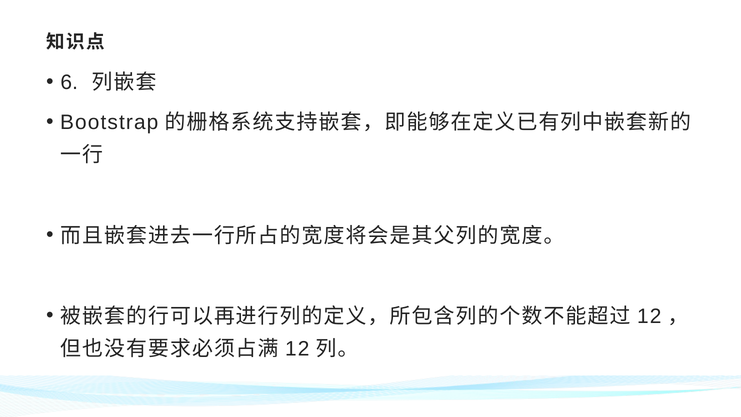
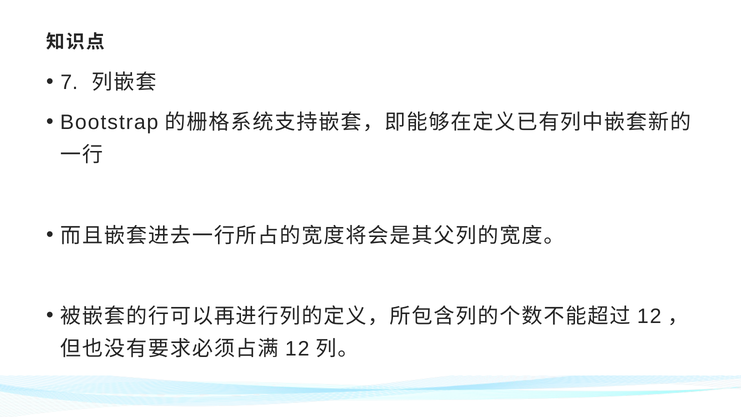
6: 6 -> 7
